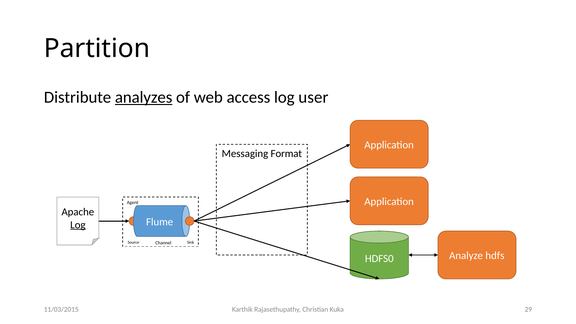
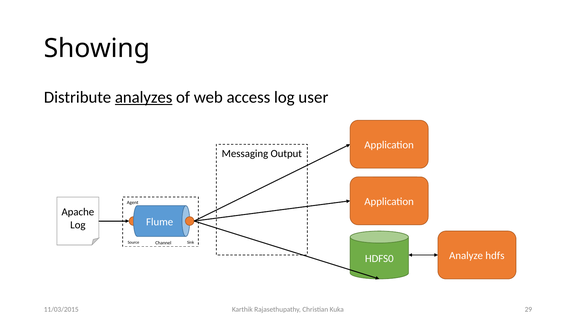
Partition: Partition -> Showing
Format: Format -> Output
Log at (78, 225) underline: present -> none
